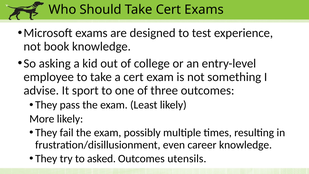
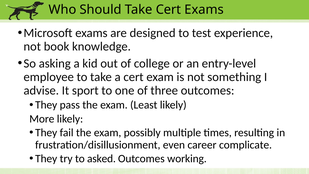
career knowledge: knowledge -> complicate
utensils: utensils -> working
